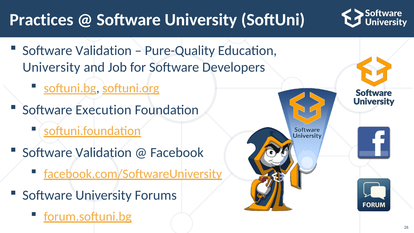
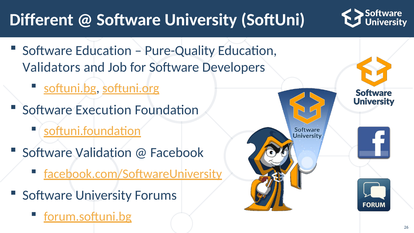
Practices: Practices -> Different
Validation at (104, 51): Validation -> Education
University at (51, 67): University -> Validators
